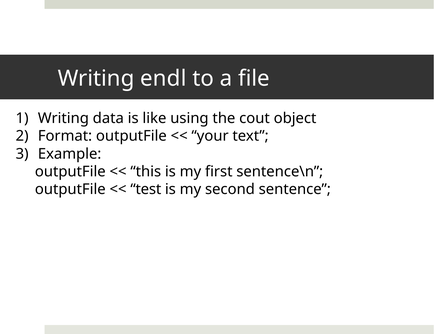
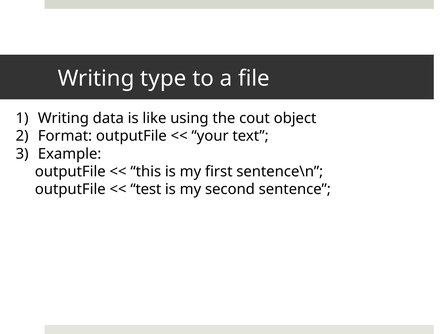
endl: endl -> type
